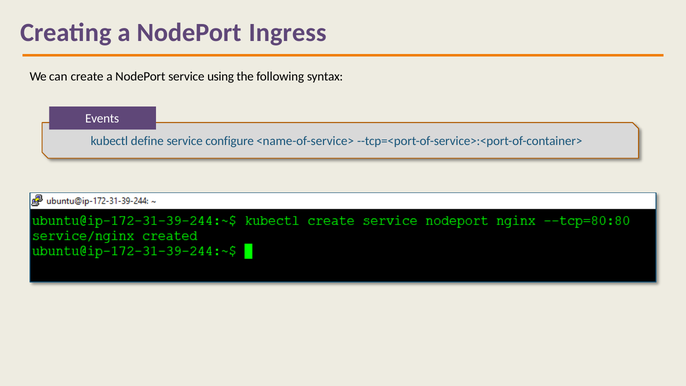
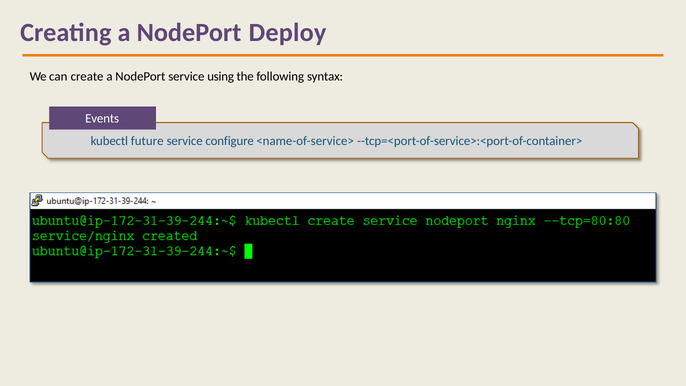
Ingress: Ingress -> Deploy
define: define -> future
